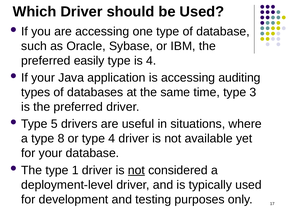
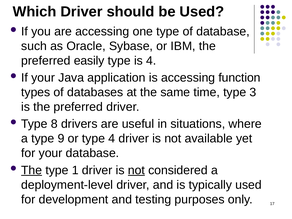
auditing: auditing -> function
5: 5 -> 8
8: 8 -> 9
The at (32, 170) underline: none -> present
